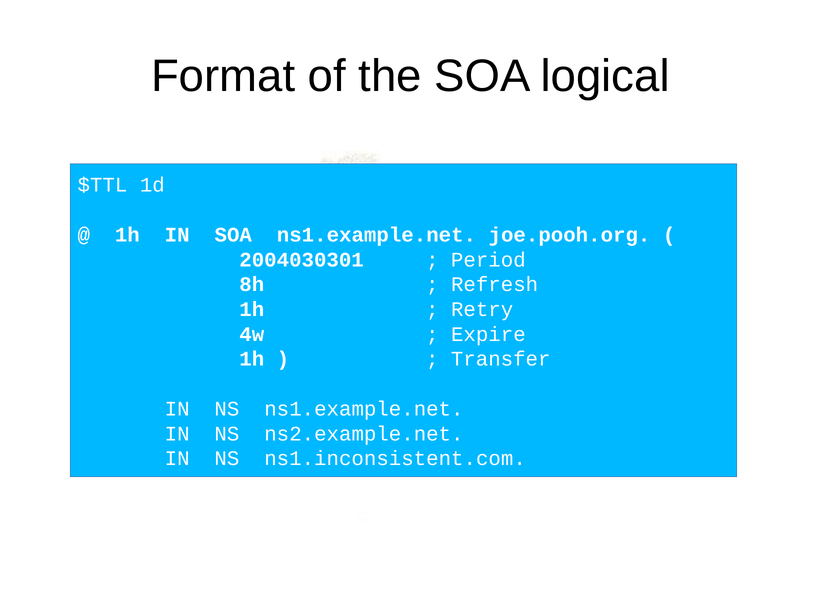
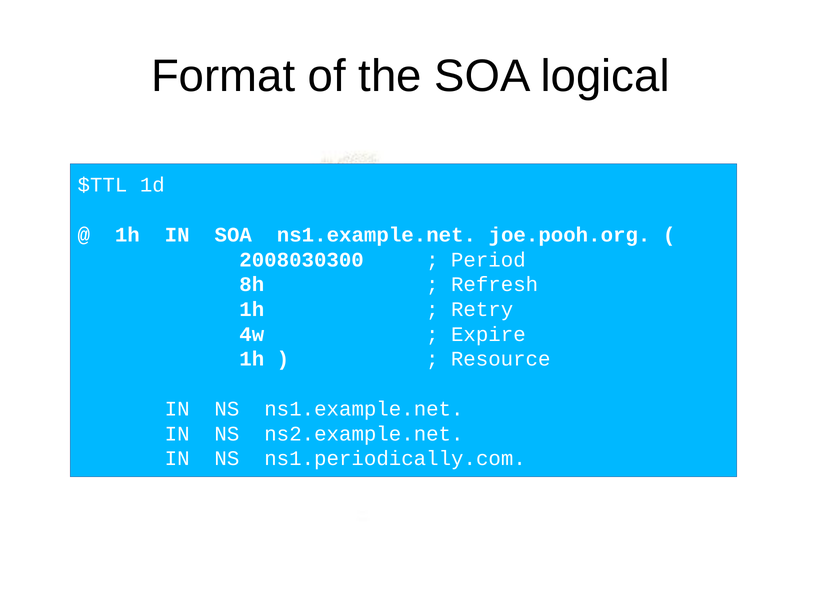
2004030301: 2004030301 -> 2008030300
Transfer: Transfer -> Resource
ns1.inconsistent.com: ns1.inconsistent.com -> ns1.periodically.com
